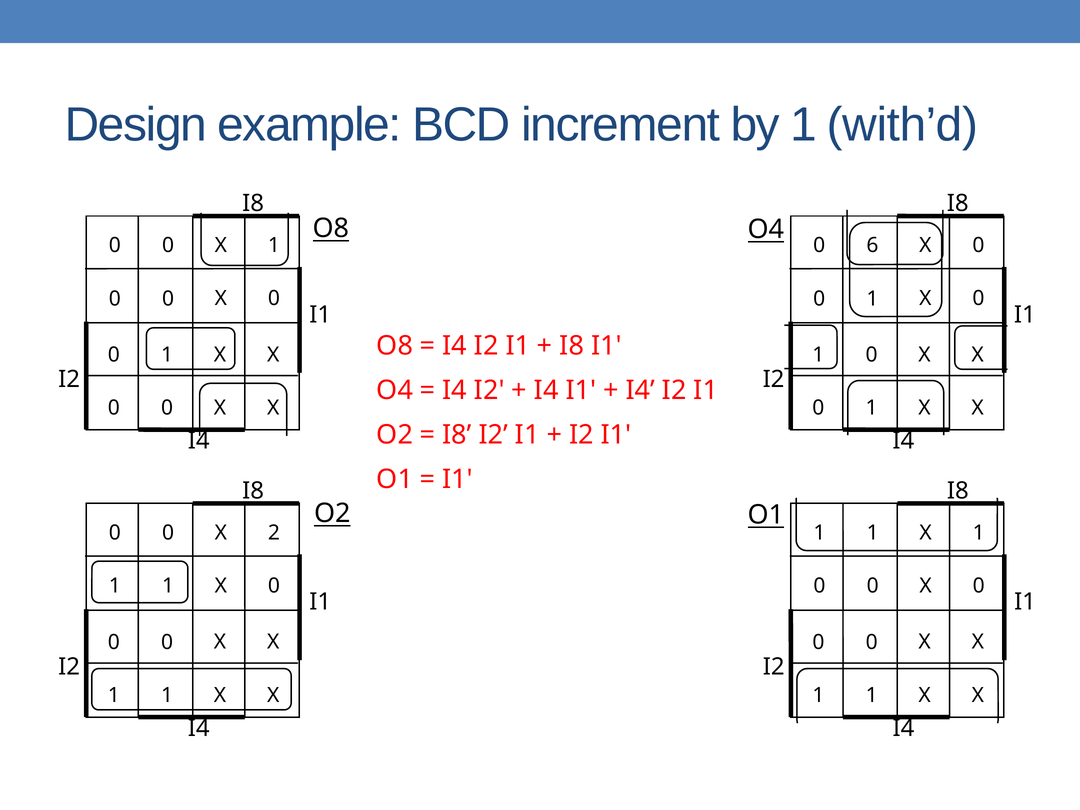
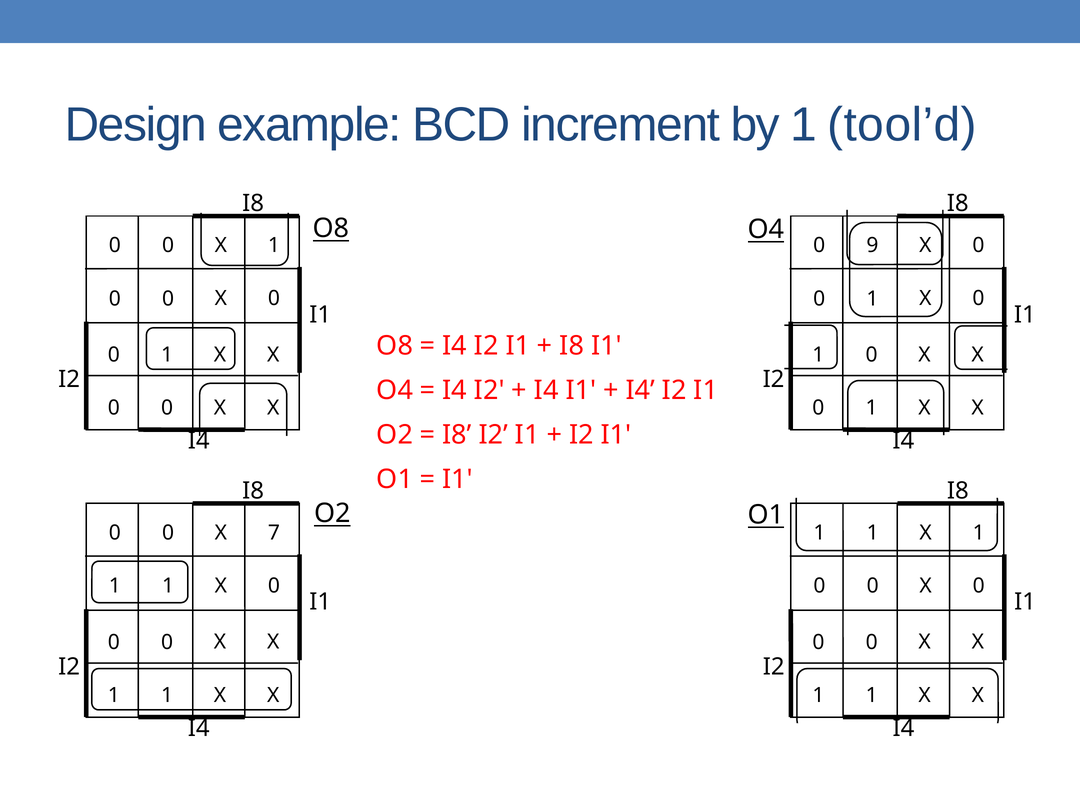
with’d: with’d -> tool’d
6: 6 -> 9
2: 2 -> 7
